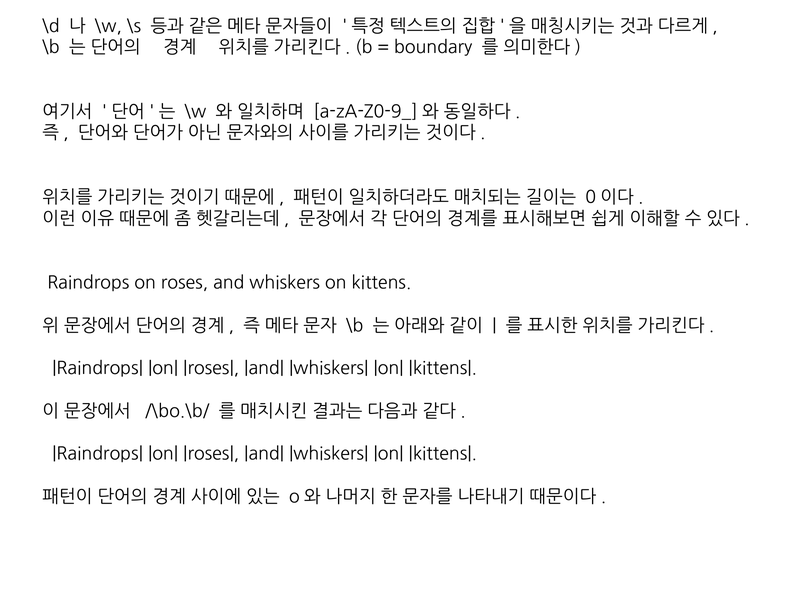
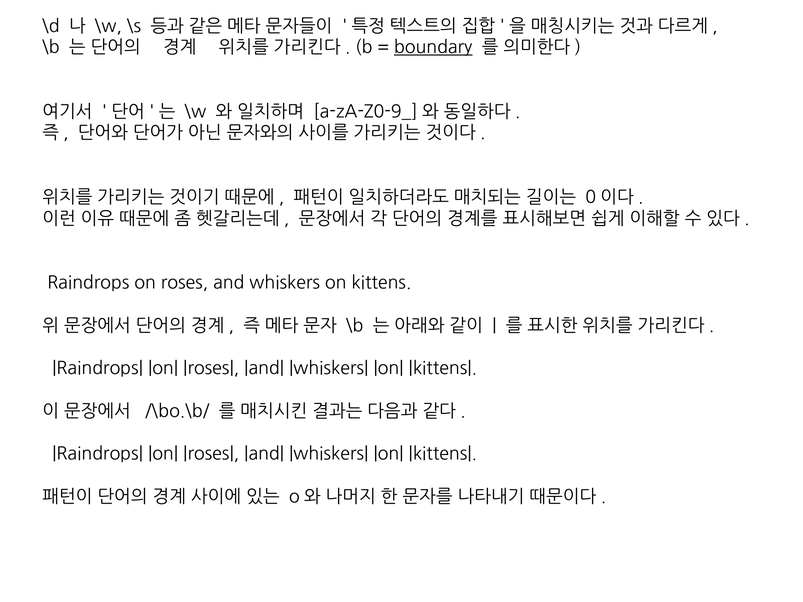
boundary underline: none -> present
